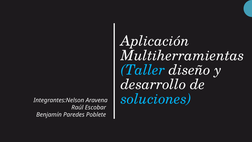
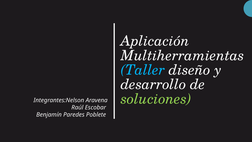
soluciones colour: light blue -> light green
